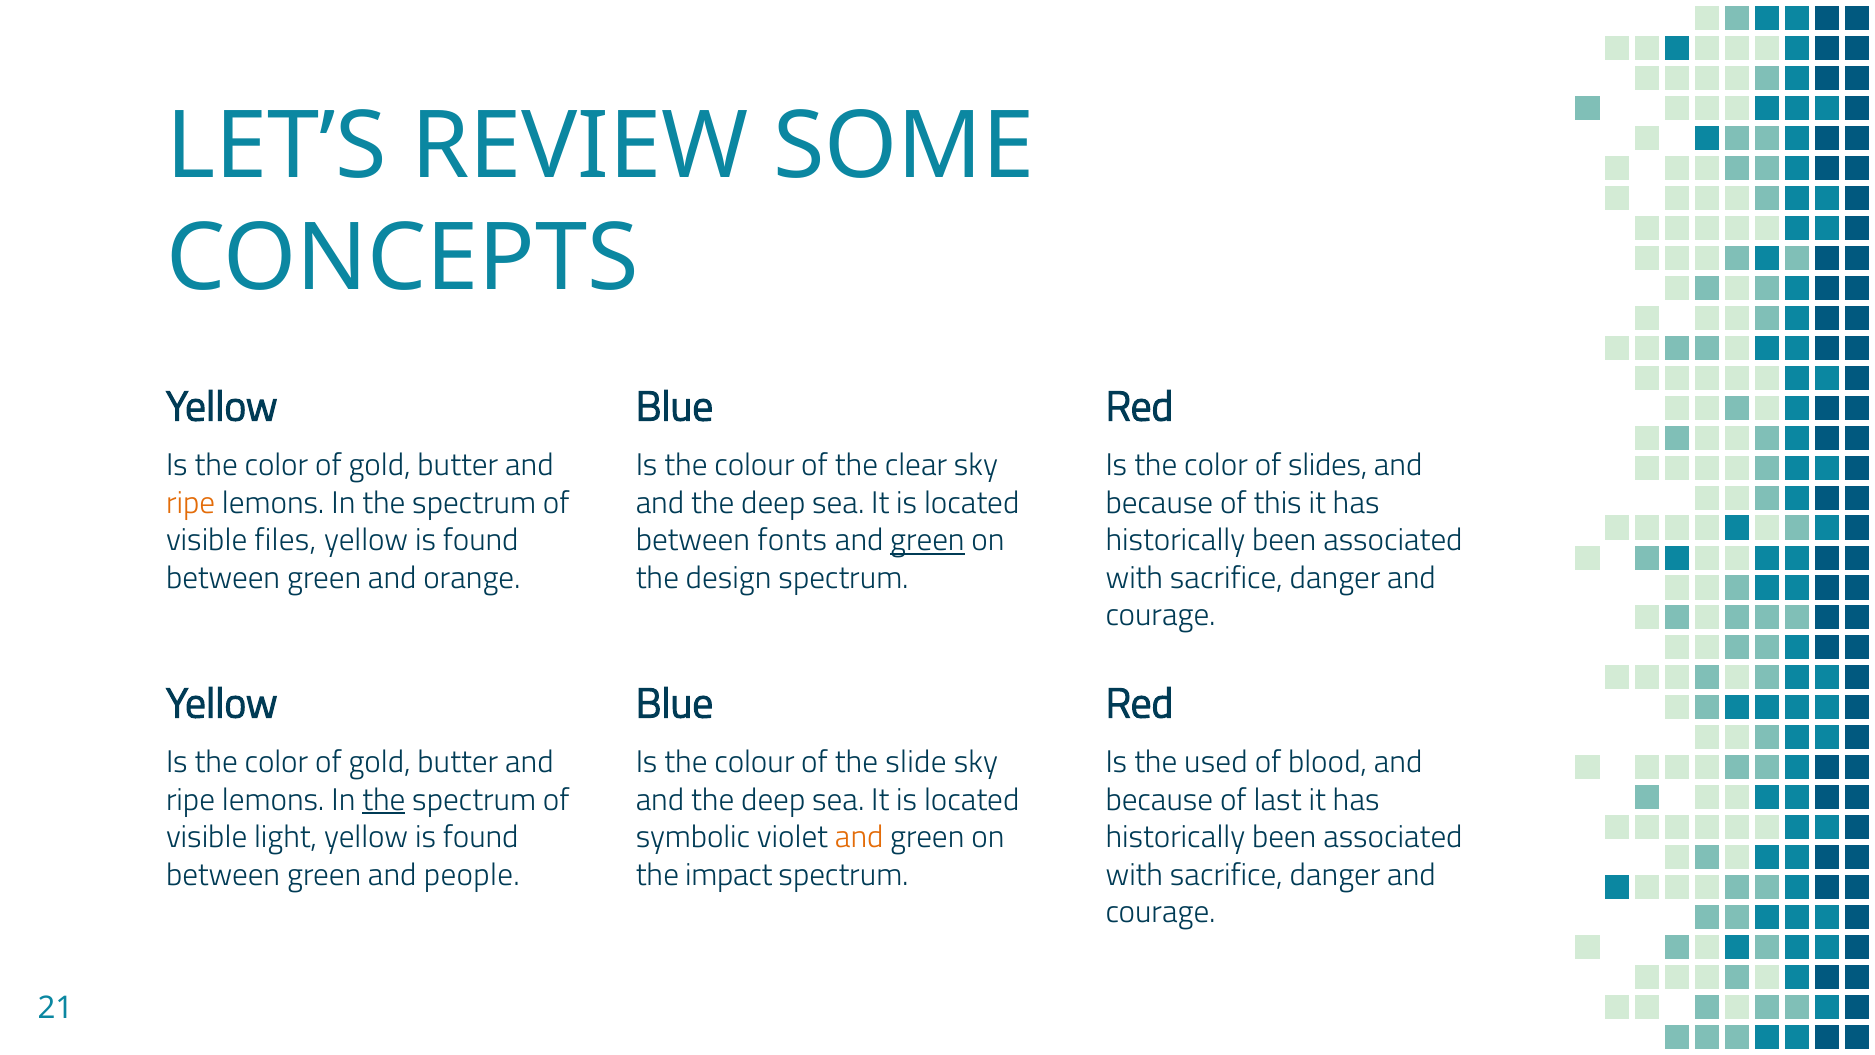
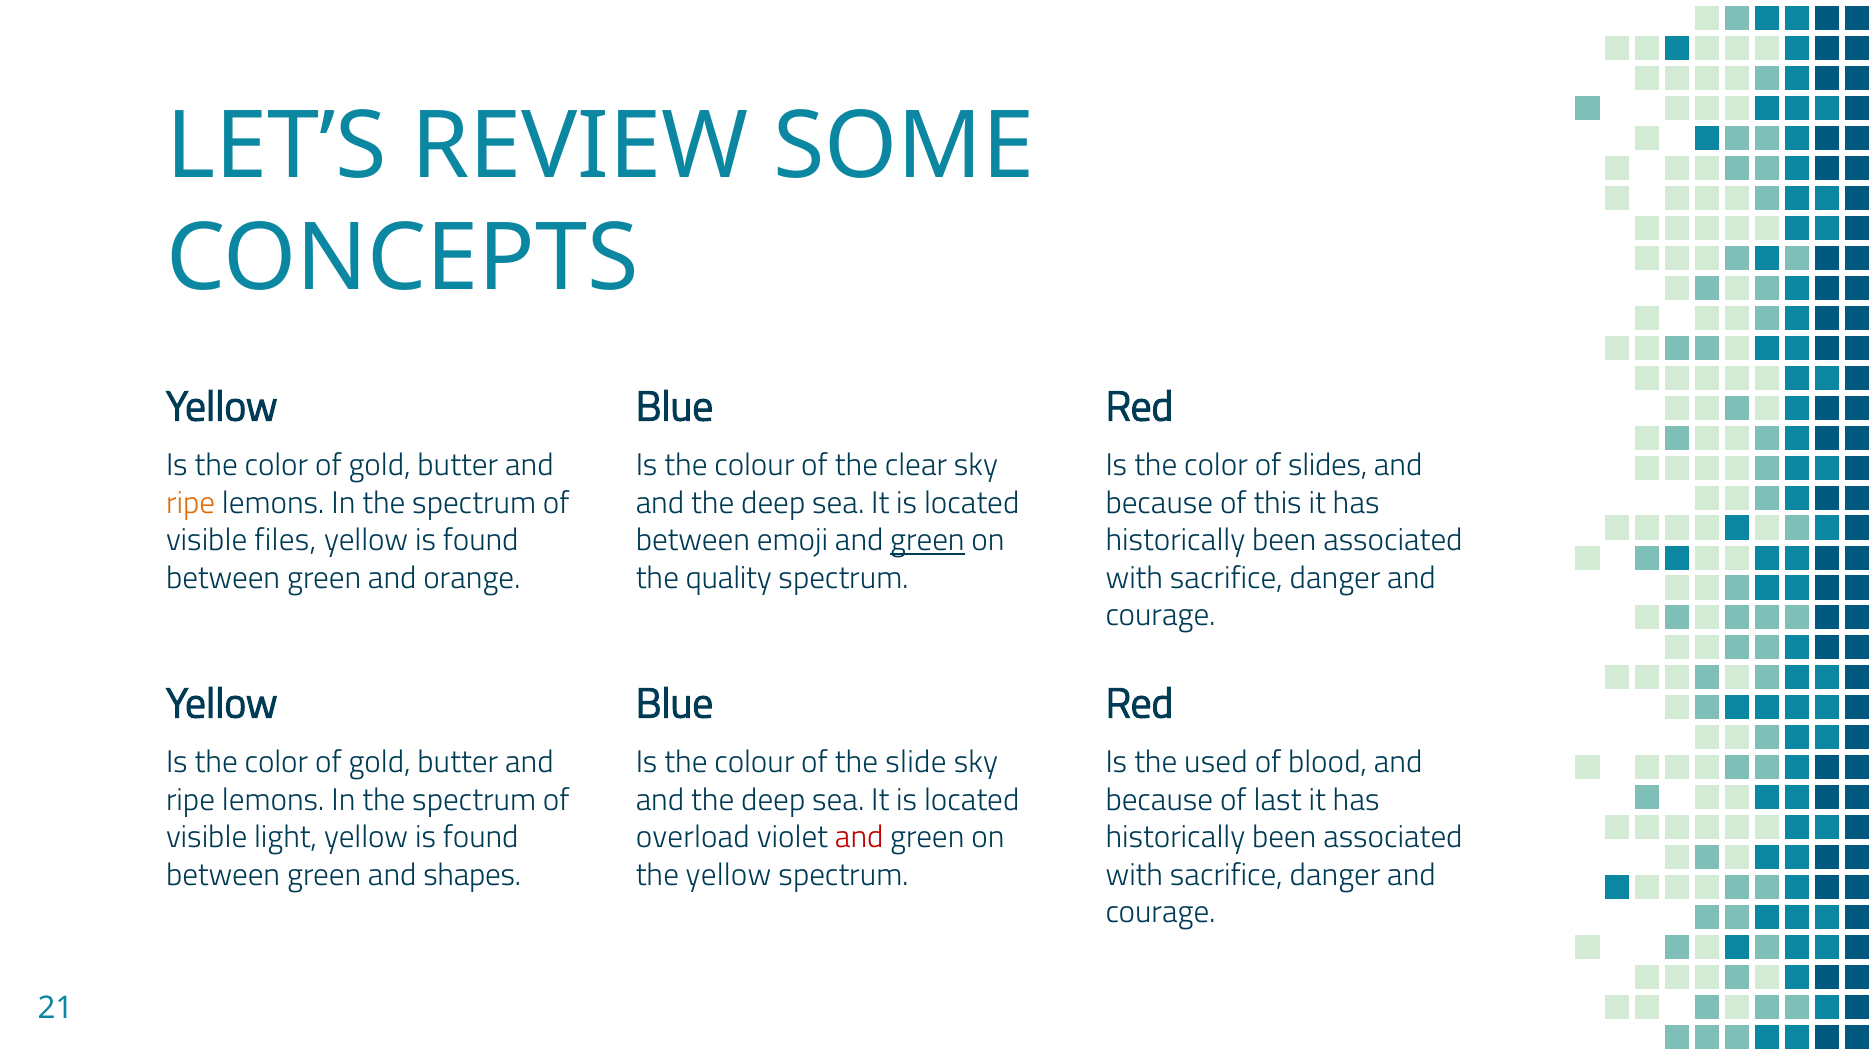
fonts: fonts -> emoji
design: design -> quality
the at (384, 800) underline: present -> none
symbolic: symbolic -> overload
and at (859, 837) colour: orange -> red
people: people -> shapes
the impact: impact -> yellow
